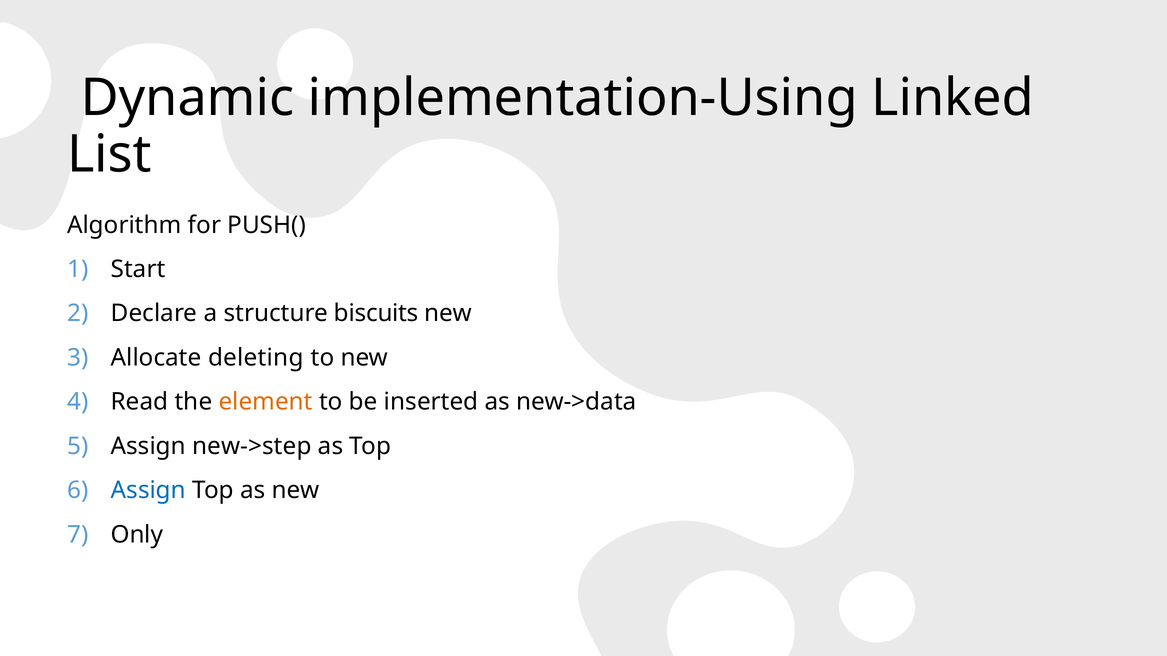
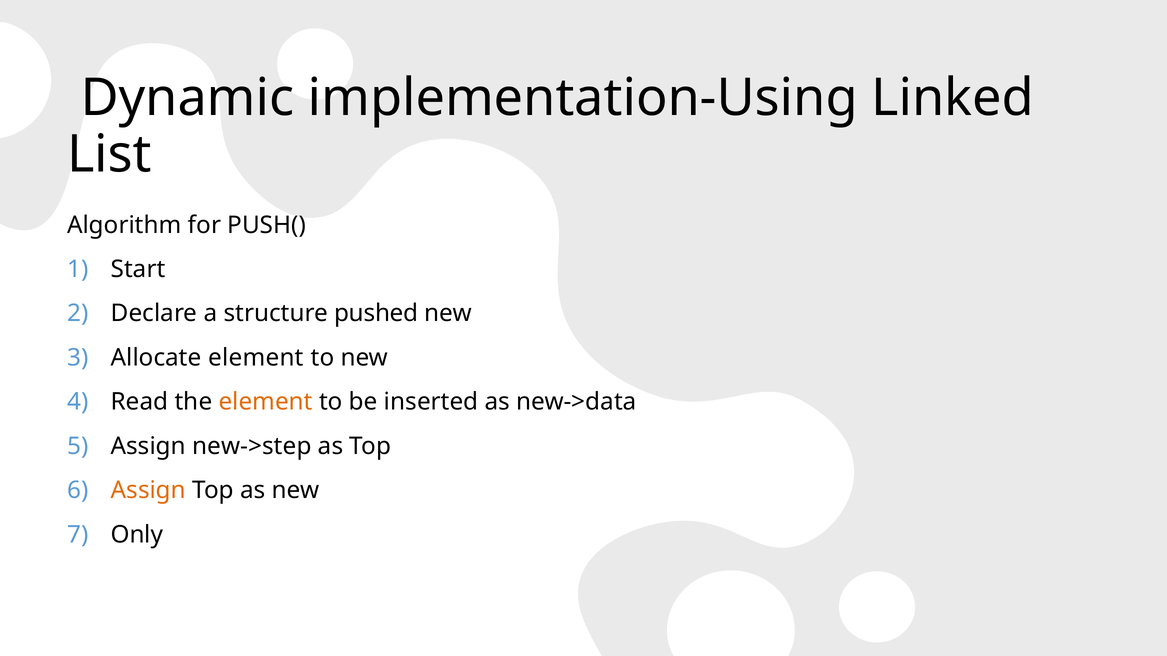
biscuits: biscuits -> pushed
Allocate deleting: deleting -> element
Assign at (148, 491) colour: blue -> orange
